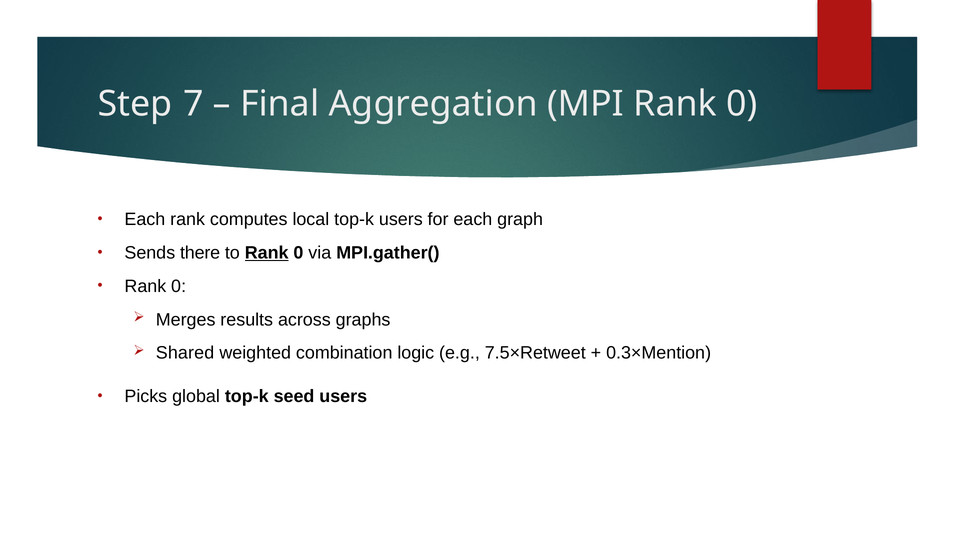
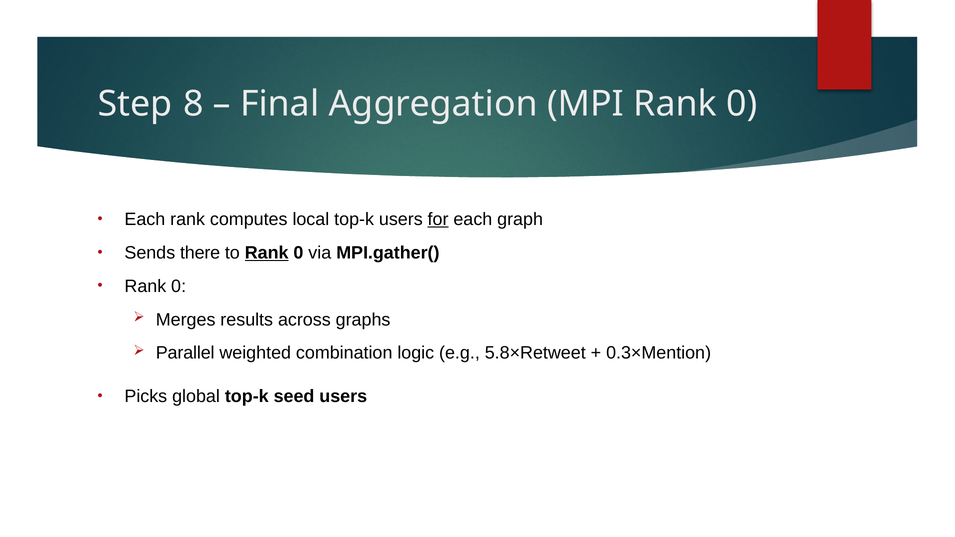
7: 7 -> 8
for underline: none -> present
Shared: Shared -> Parallel
7.5×Retweet: 7.5×Retweet -> 5.8×Retweet
